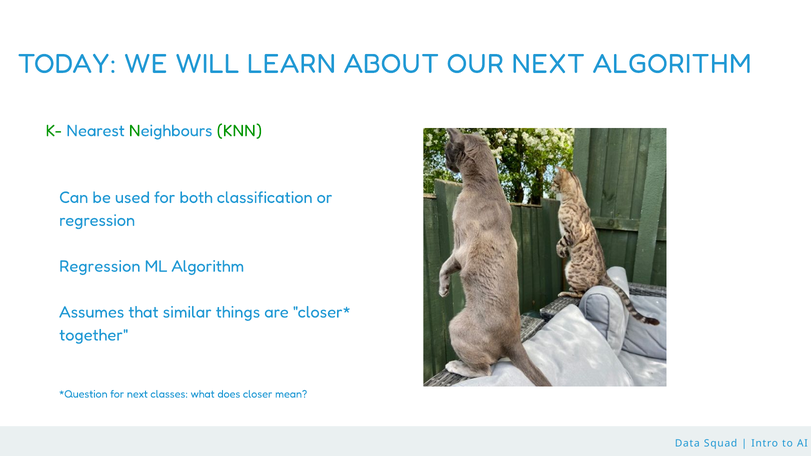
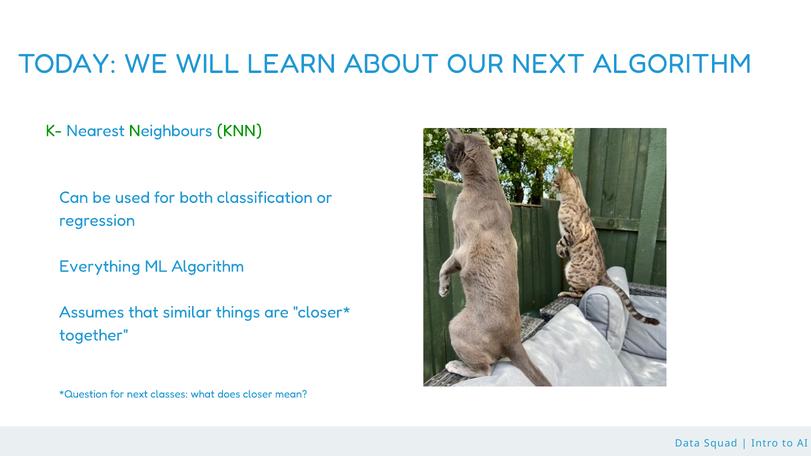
Regression at (100, 266): Regression -> Everything
